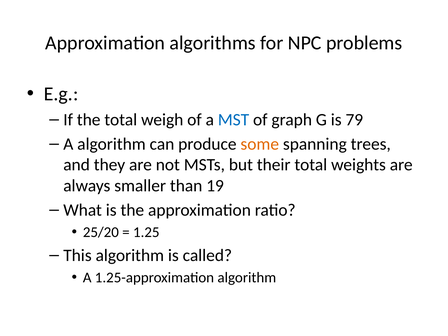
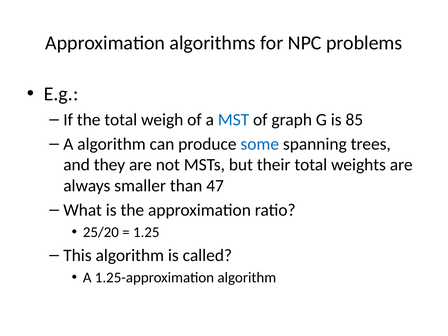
79: 79 -> 85
some colour: orange -> blue
19: 19 -> 47
